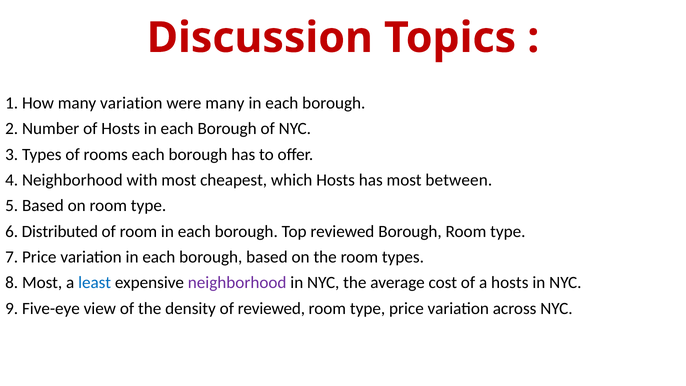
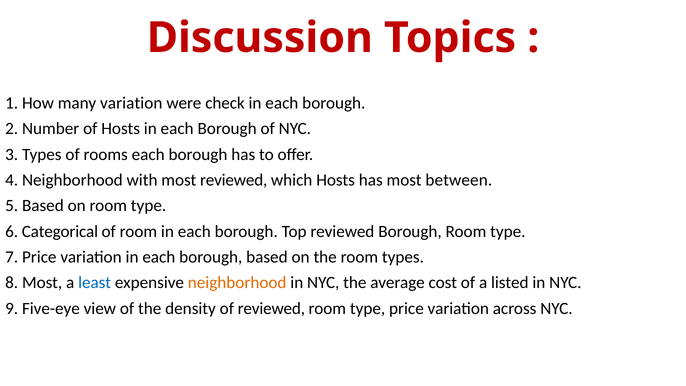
were many: many -> check
most cheapest: cheapest -> reviewed
Distributed: Distributed -> Categorical
neighborhood at (237, 283) colour: purple -> orange
a hosts: hosts -> listed
